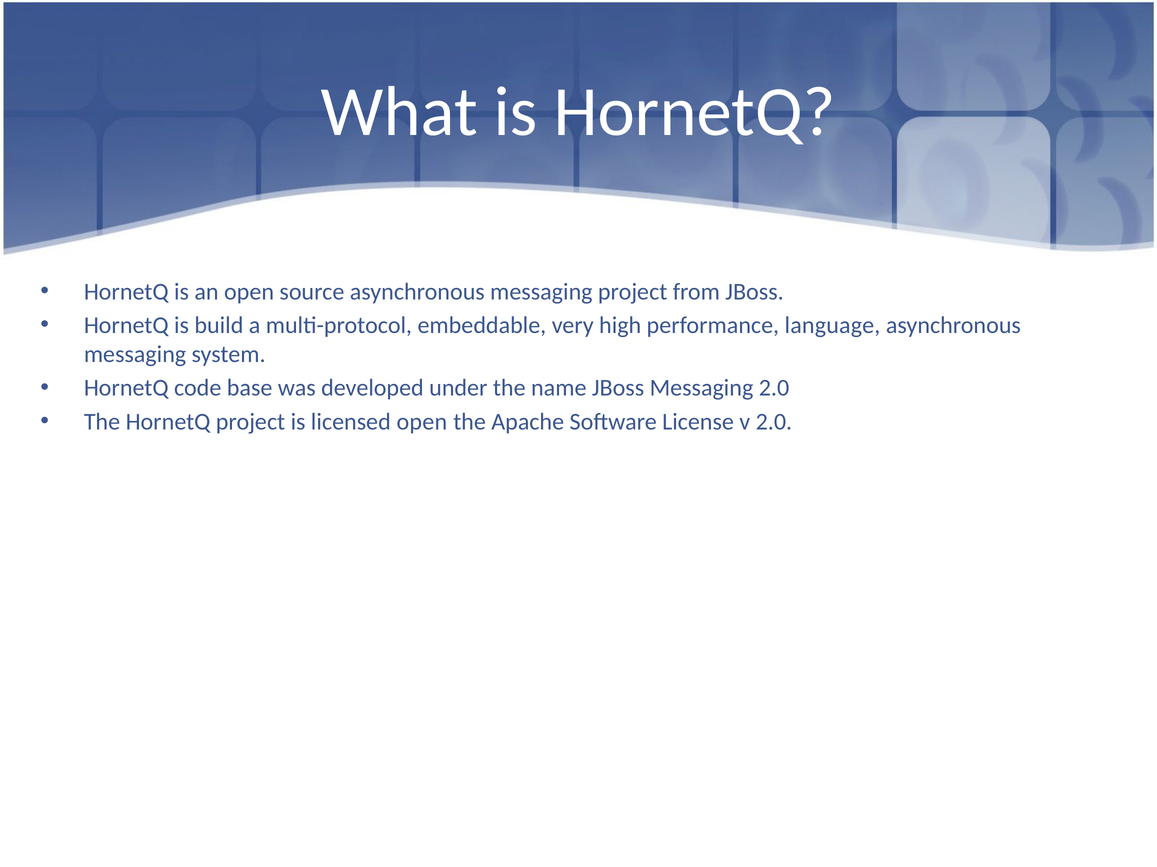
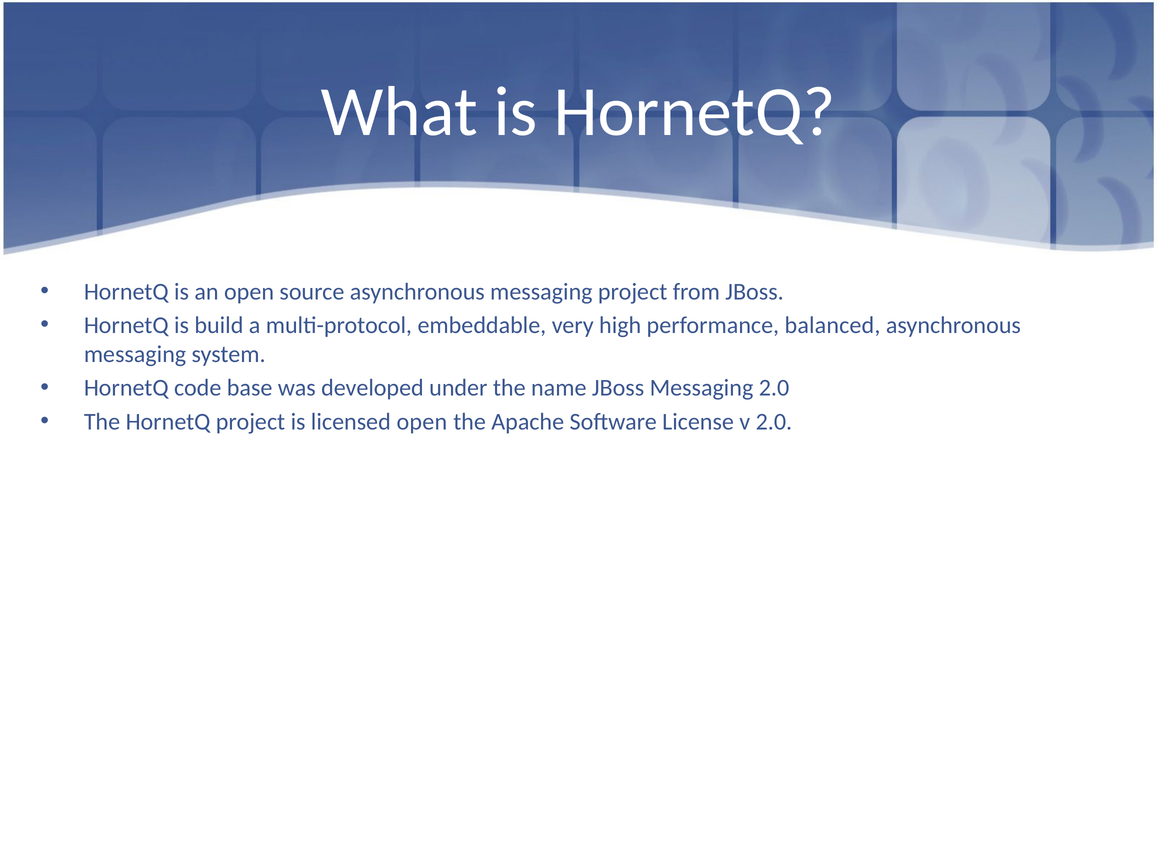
language: language -> balanced
